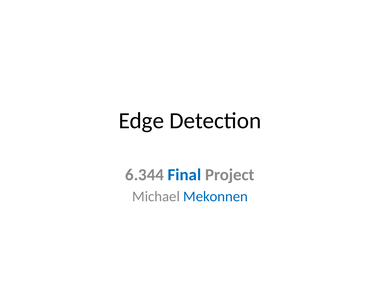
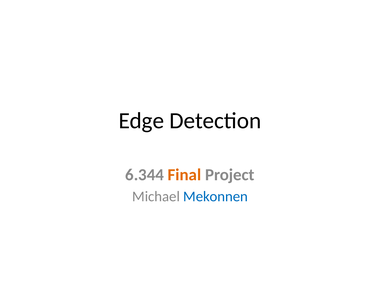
Final colour: blue -> orange
